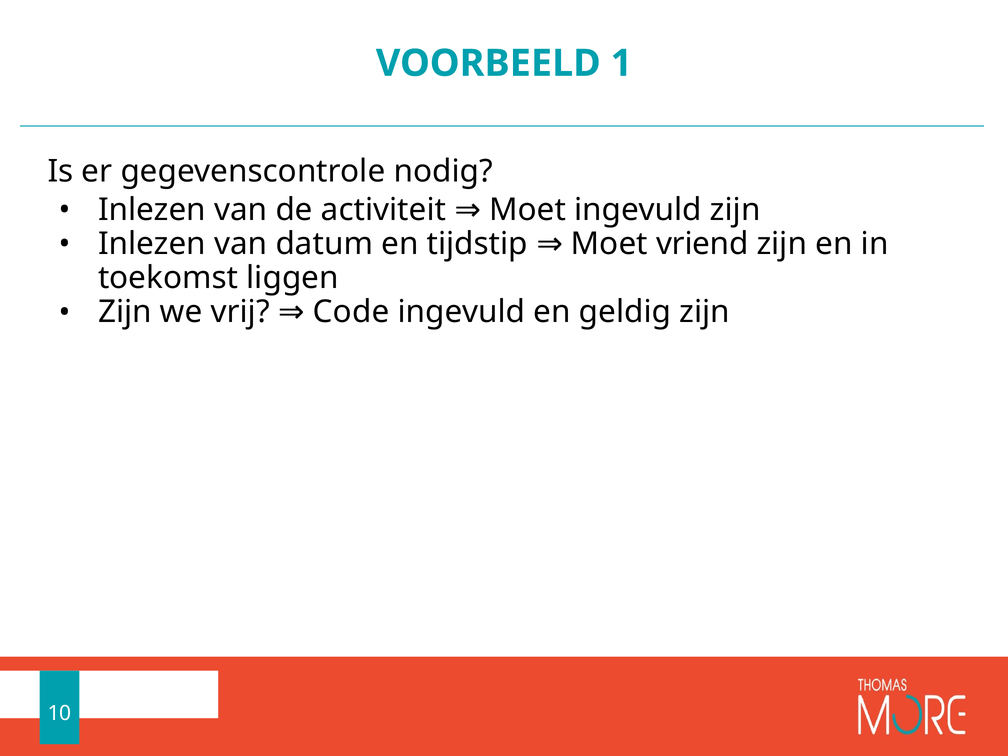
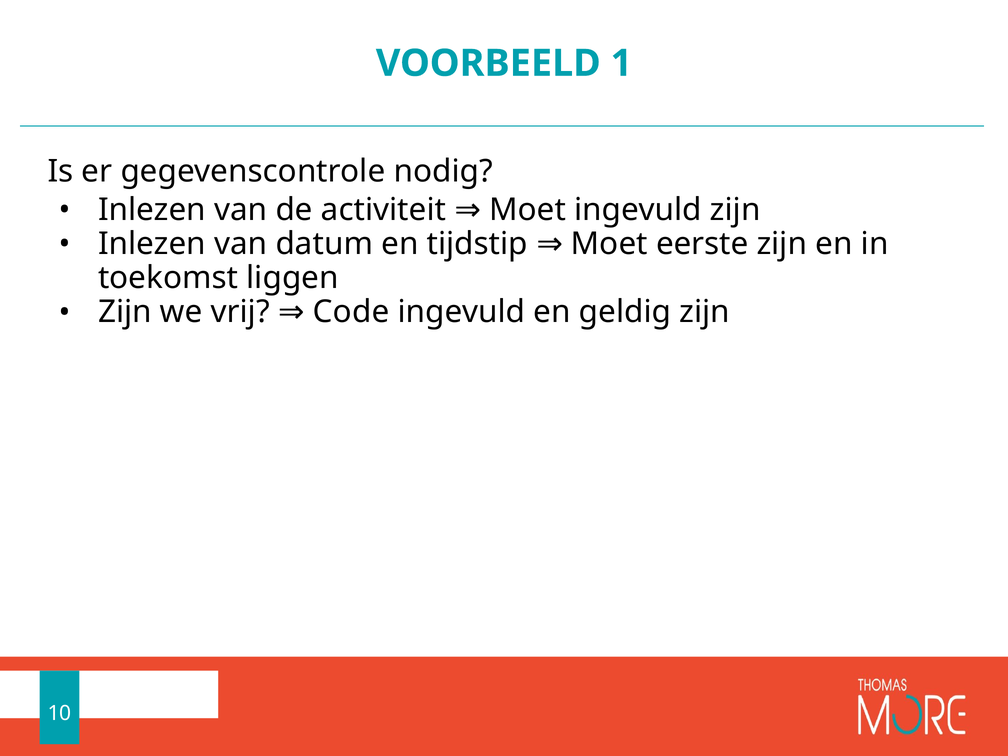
vriend: vriend -> eerste
